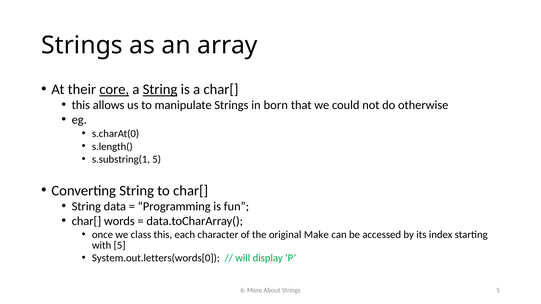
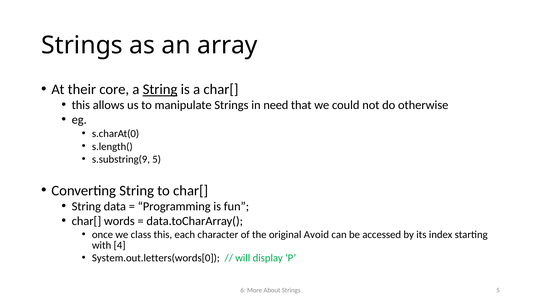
core underline: present -> none
born: born -> need
s.substring(1: s.substring(1 -> s.substring(9
Make: Make -> Avoid
with 5: 5 -> 4
